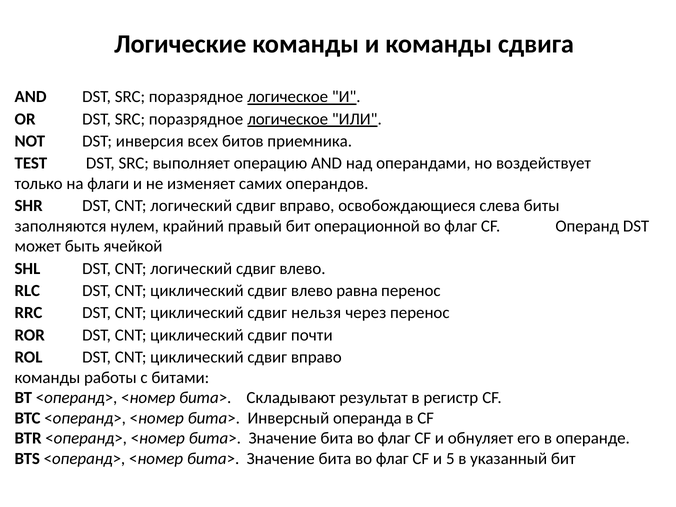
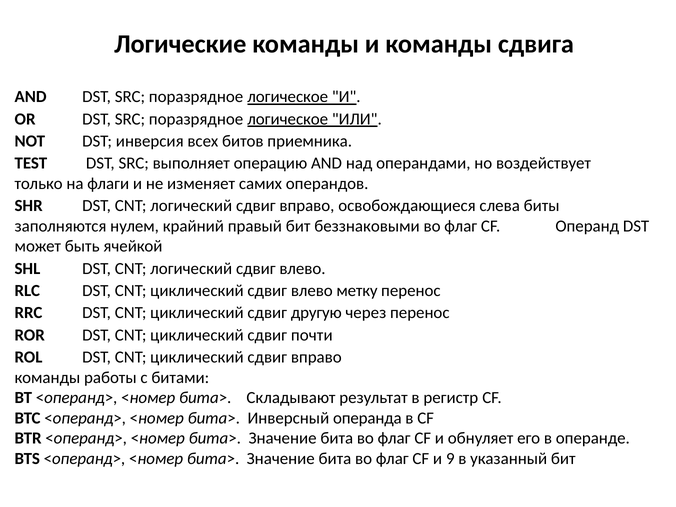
операционной: операционной -> беззнаковыми
равна: равна -> метку
нельзя: нельзя -> другую
5: 5 -> 9
